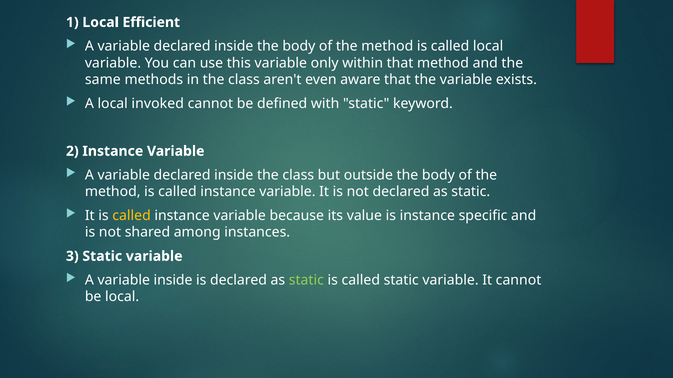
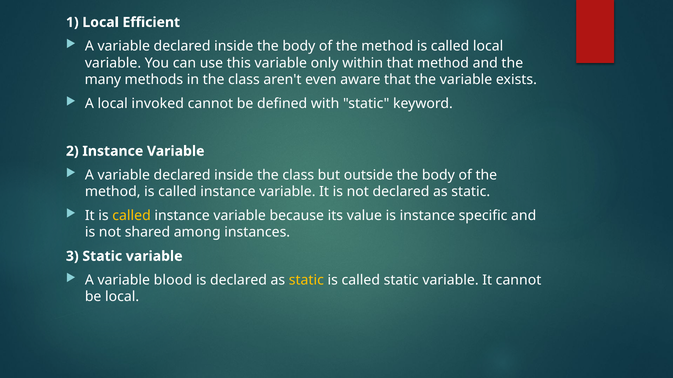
same: same -> many
variable inside: inside -> blood
static at (306, 280) colour: light green -> yellow
